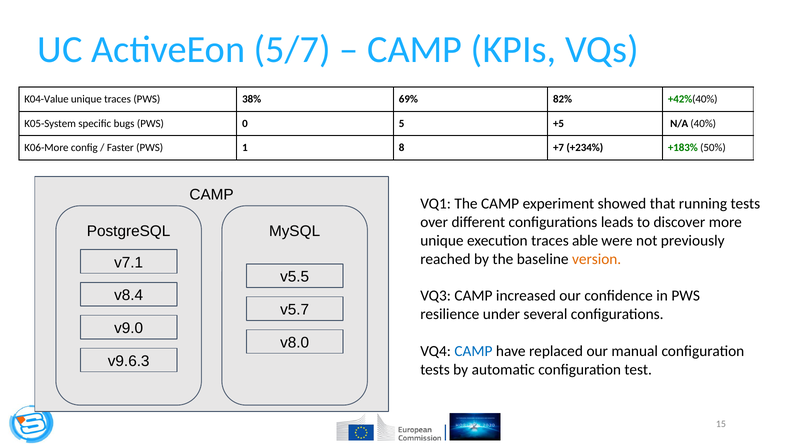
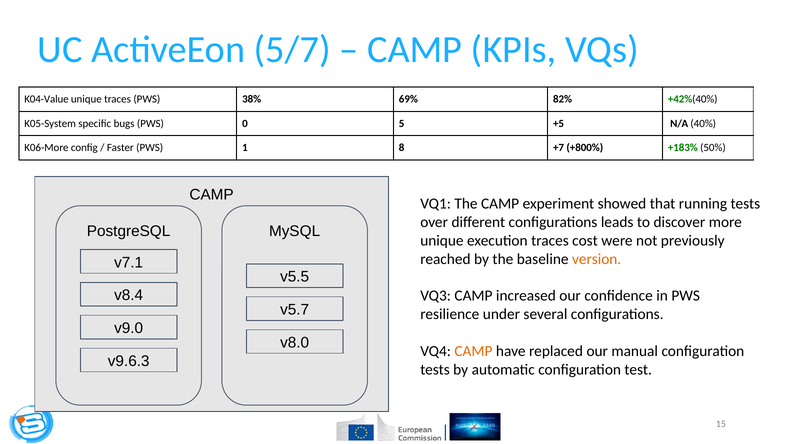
+234%: +234% -> +800%
able: able -> cost
CAMP at (473, 351) colour: blue -> orange
